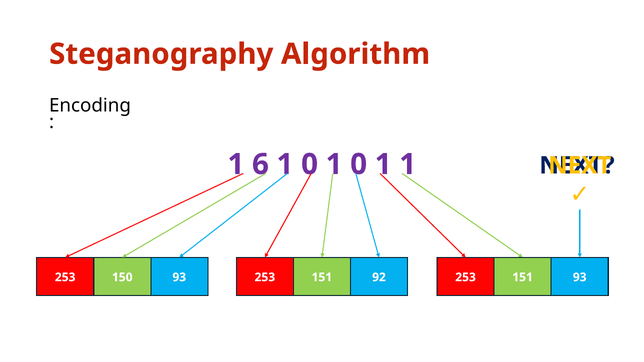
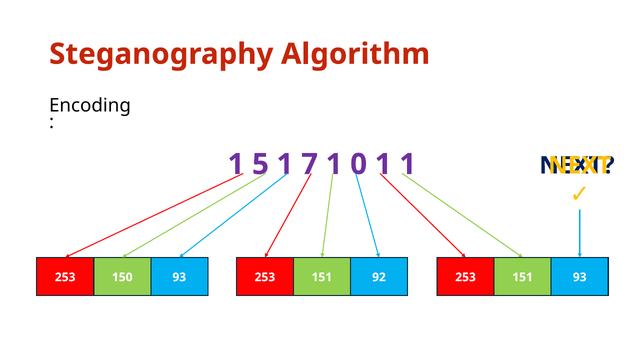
6: 6 -> 5
0 at (310, 164): 0 -> 7
